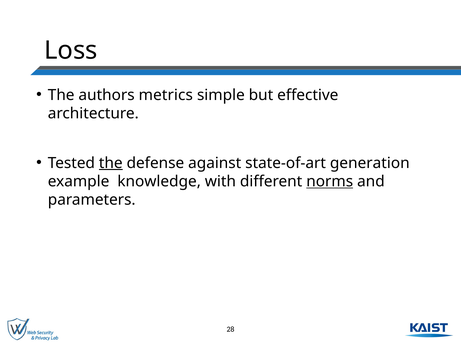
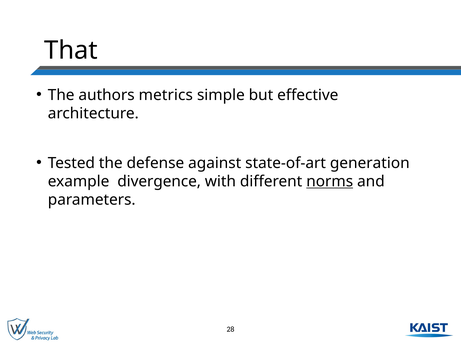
Loss: Loss -> That
the at (111, 163) underline: present -> none
knowledge: knowledge -> divergence
